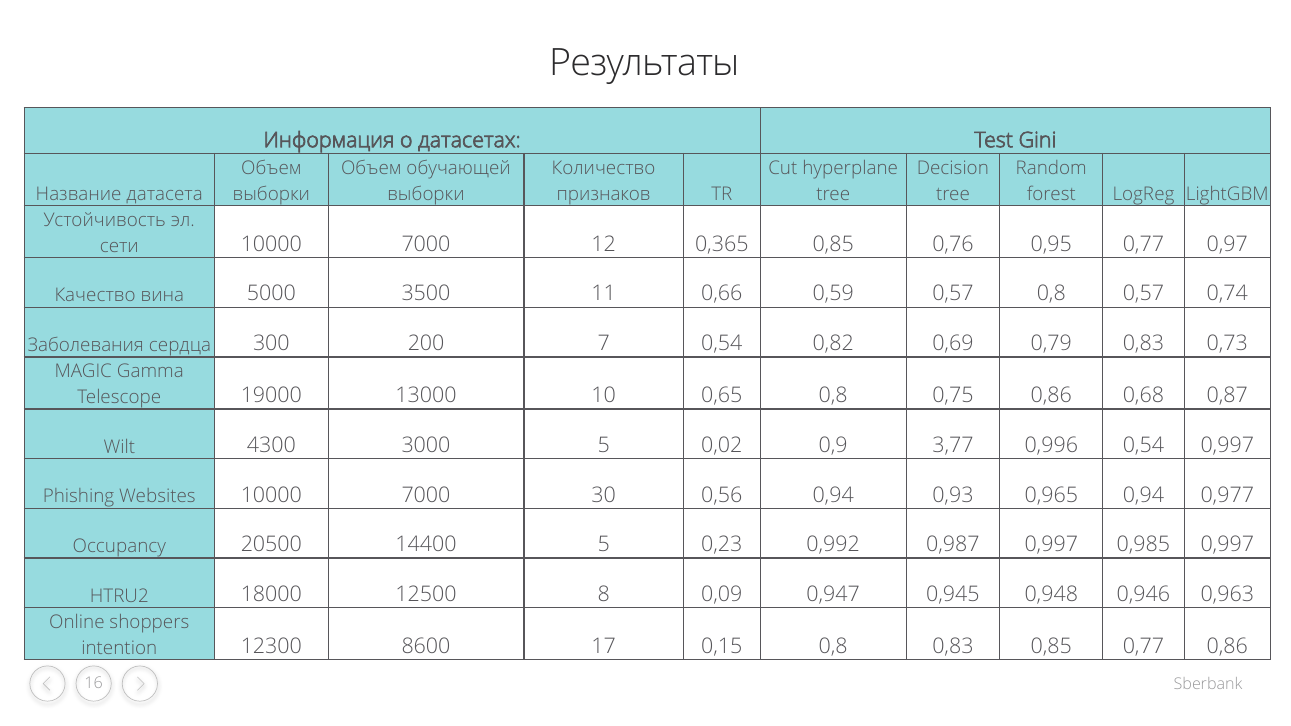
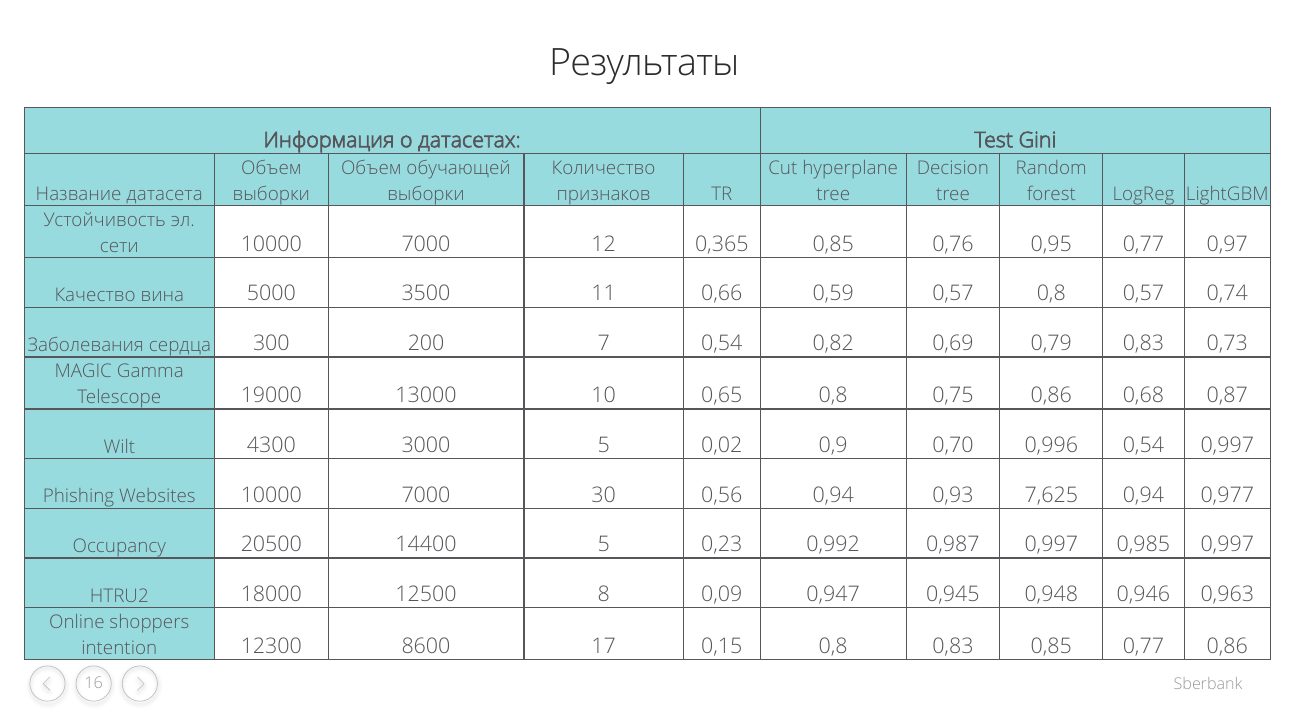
3,77: 3,77 -> 0,70
0,965: 0,965 -> 7,625
